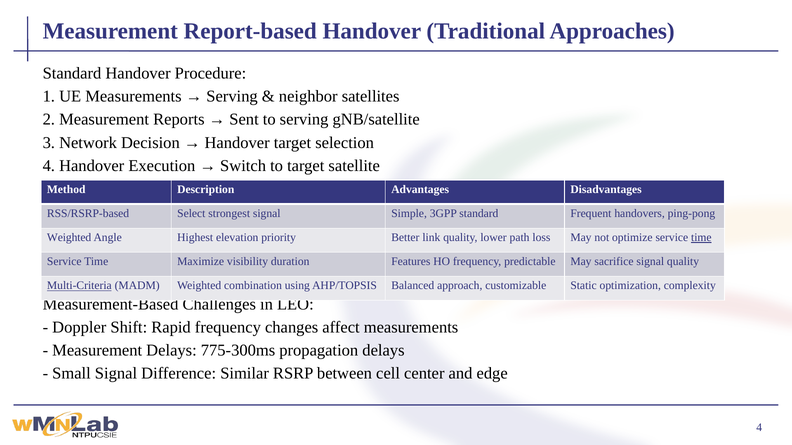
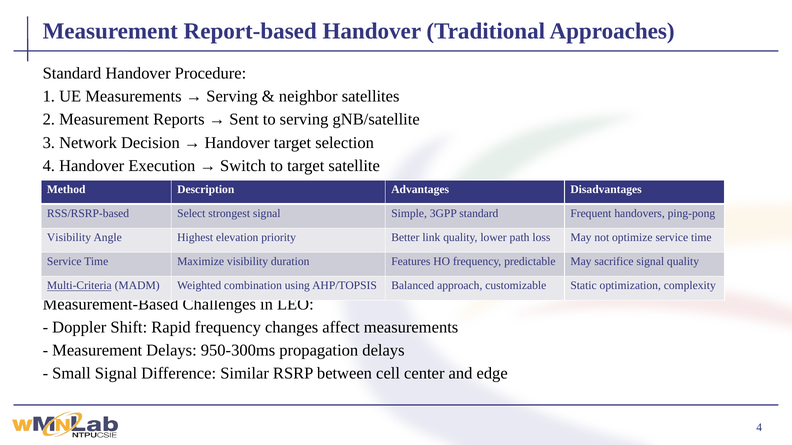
Weighted at (69, 238): Weighted -> Visibility
time at (701, 238) underline: present -> none
775-300ms: 775-300ms -> 950-300ms
